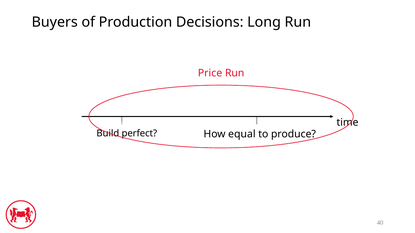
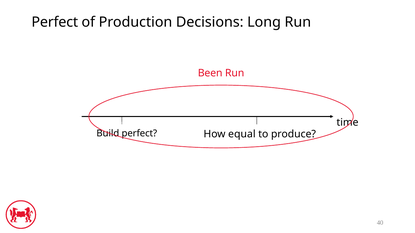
Buyers at (55, 22): Buyers -> Perfect
Price: Price -> Been
